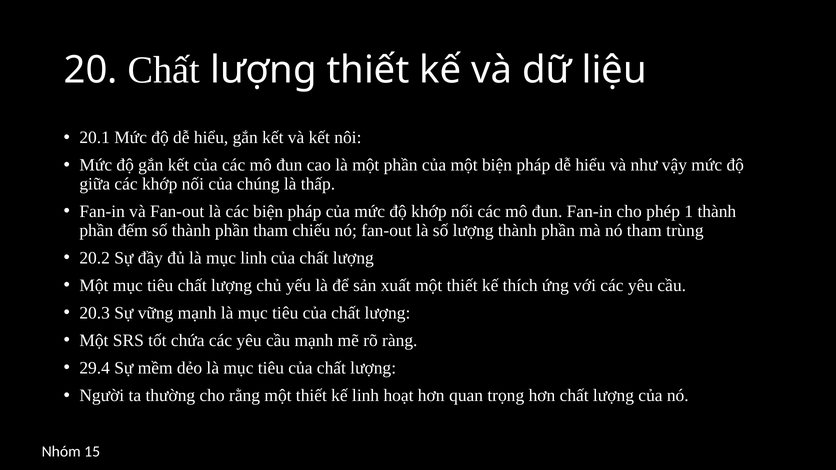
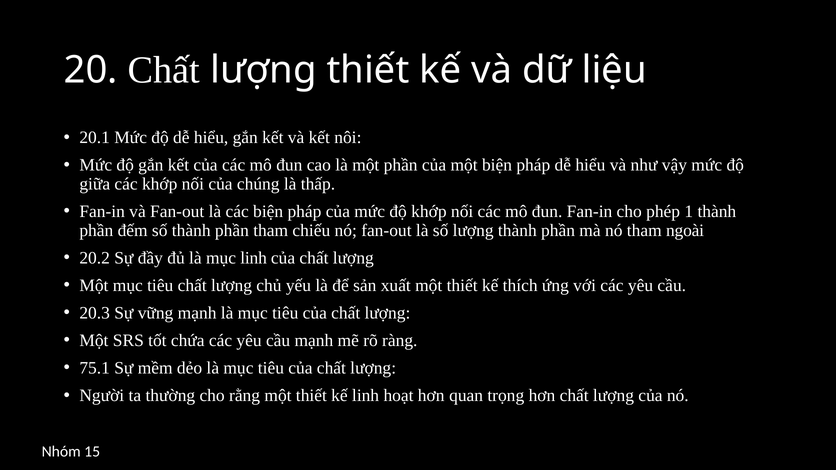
trùng: trùng -> ngoài
29.4: 29.4 -> 75.1
